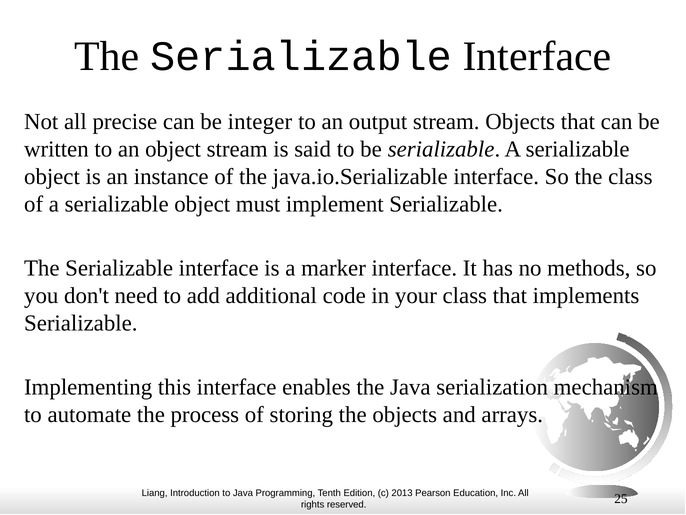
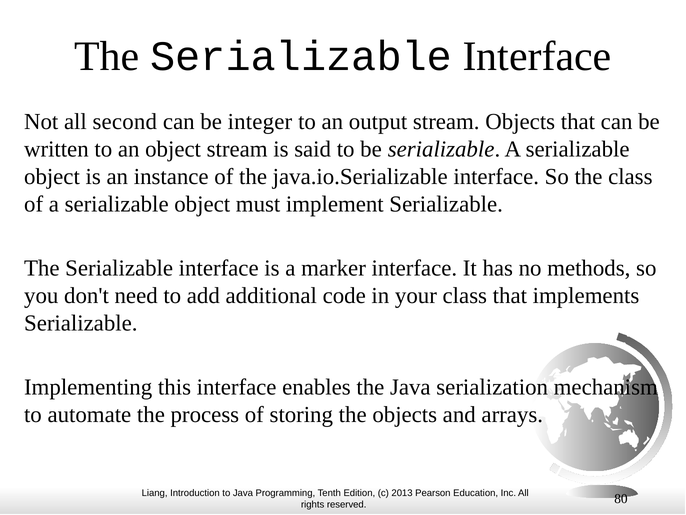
precise: precise -> second
25: 25 -> 80
